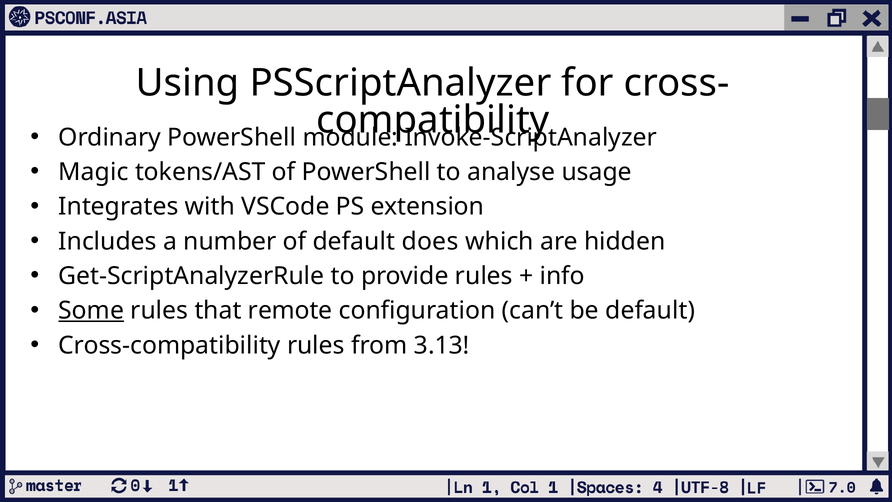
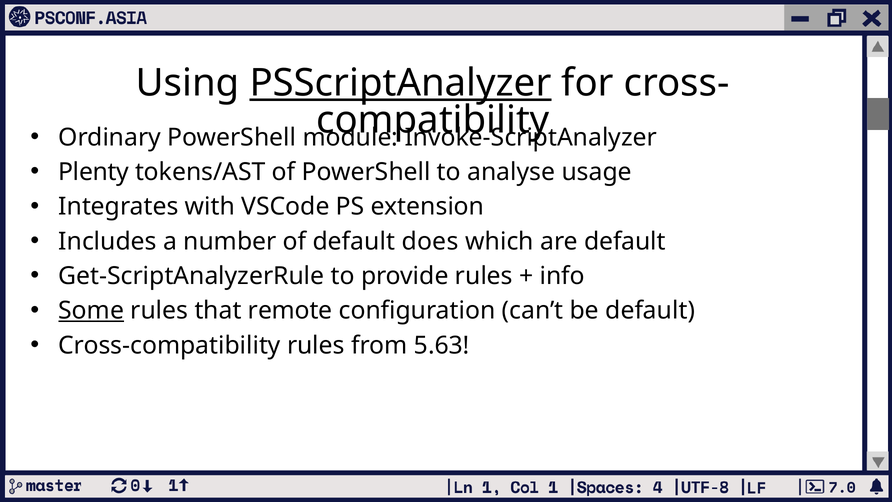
PSScriptAnalyzer underline: none -> present
Magic: Magic -> Plenty
are hidden: hidden -> default
3.13: 3.13 -> 5.63
